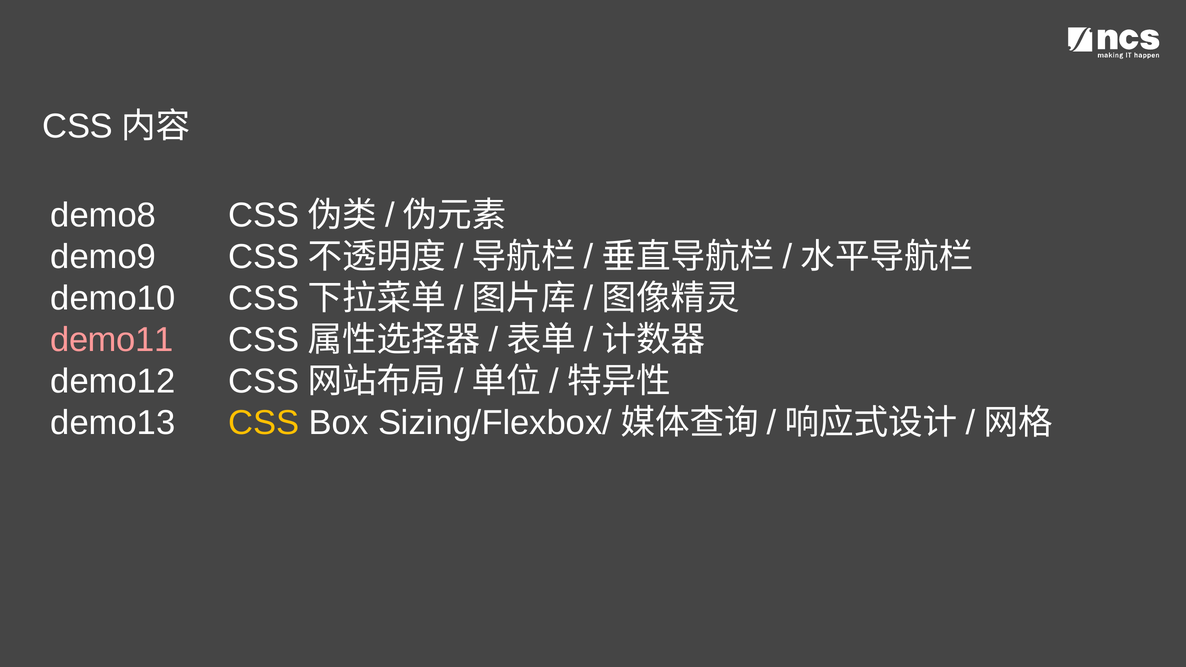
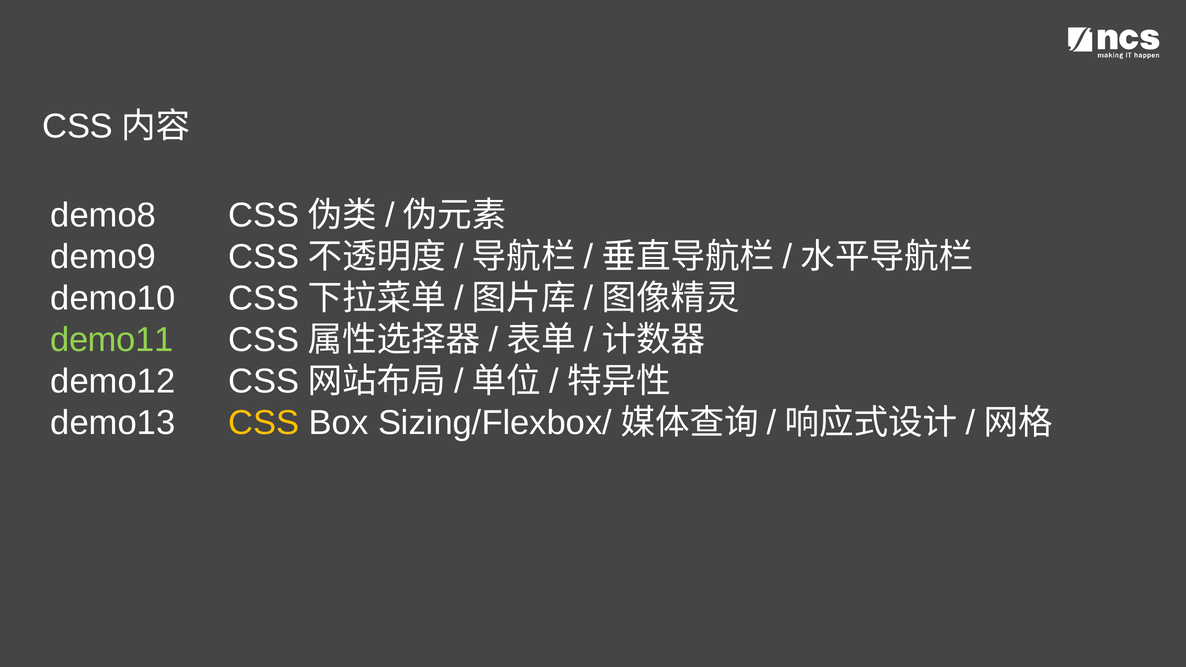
demo11 colour: pink -> light green
